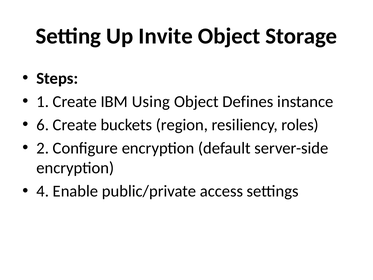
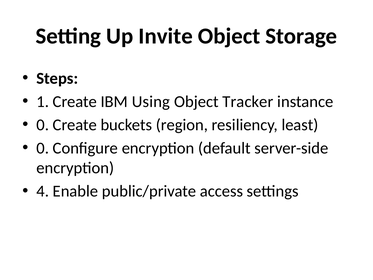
Defines: Defines -> Tracker
6 at (43, 125): 6 -> 0
roles: roles -> least
2 at (43, 148): 2 -> 0
